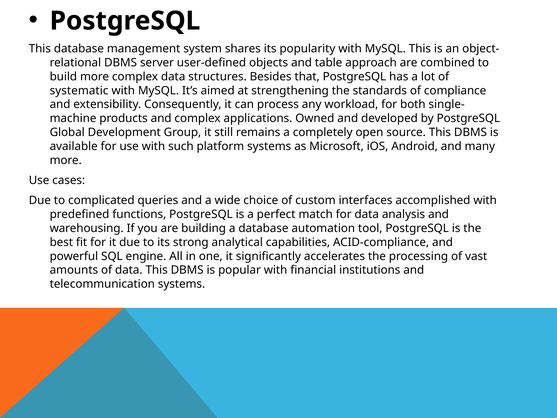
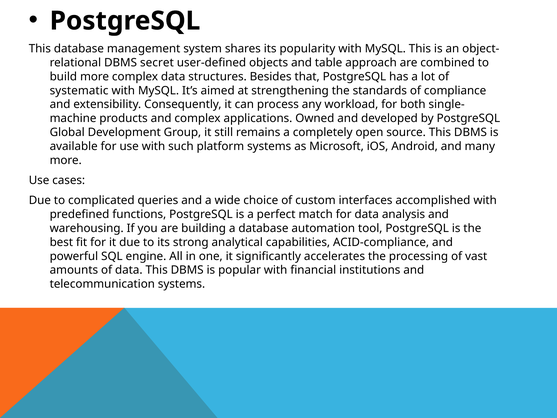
server: server -> secret
